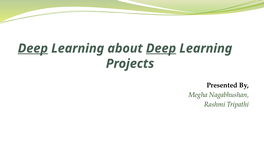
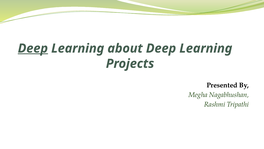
Deep at (161, 48) underline: present -> none
